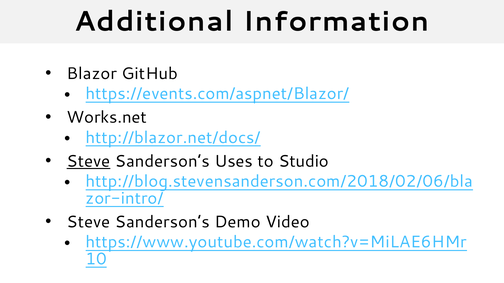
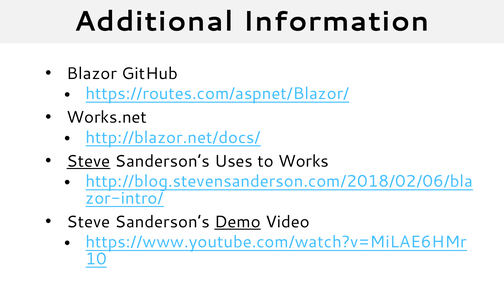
https://events.com/aspnet/Blazor/: https://events.com/aspnet/Blazor/ -> https://routes.com/aspnet/Blazor/
Studio: Studio -> Works
Demo underline: none -> present
